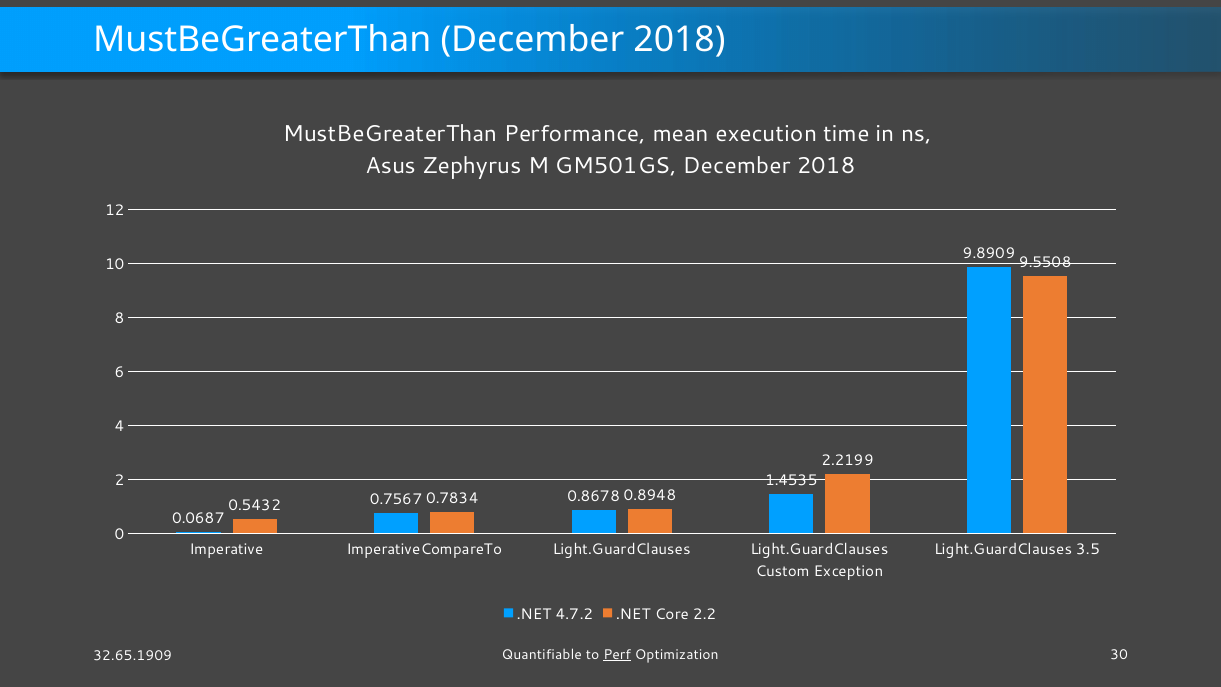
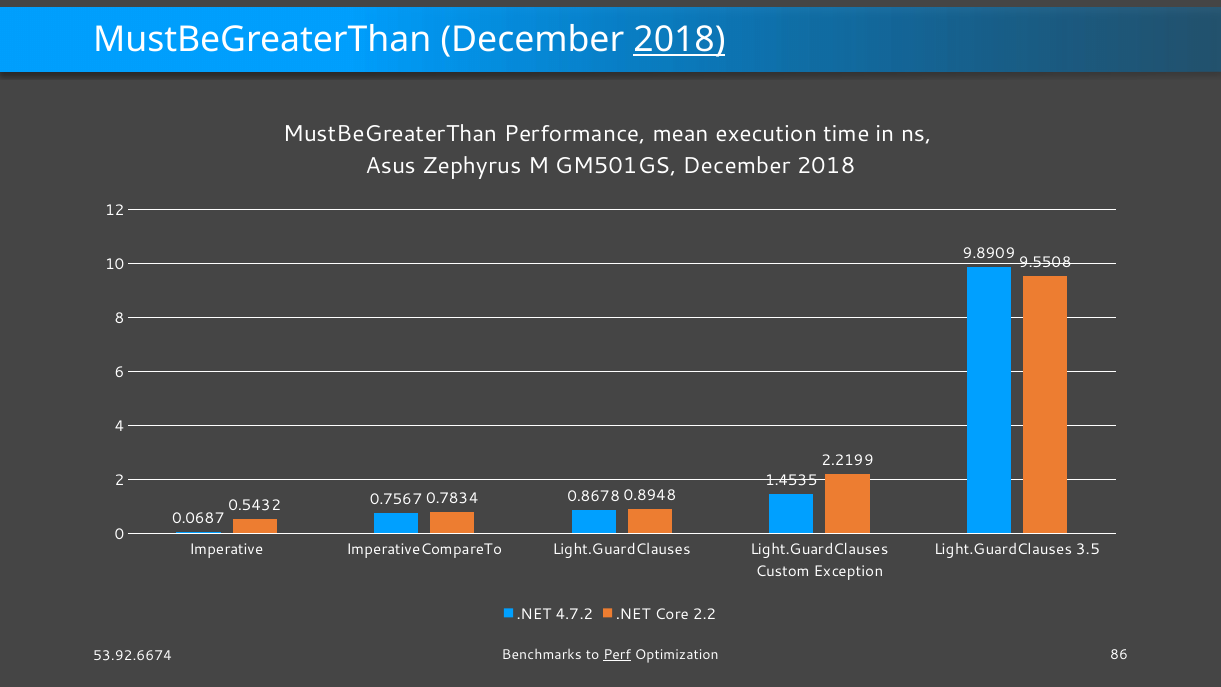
2018 at (679, 39) underline: none -> present
Quantifiable: Quantifiable -> Benchmarks
30: 30 -> 86
32.65.1909: 32.65.1909 -> 53.92.6674
